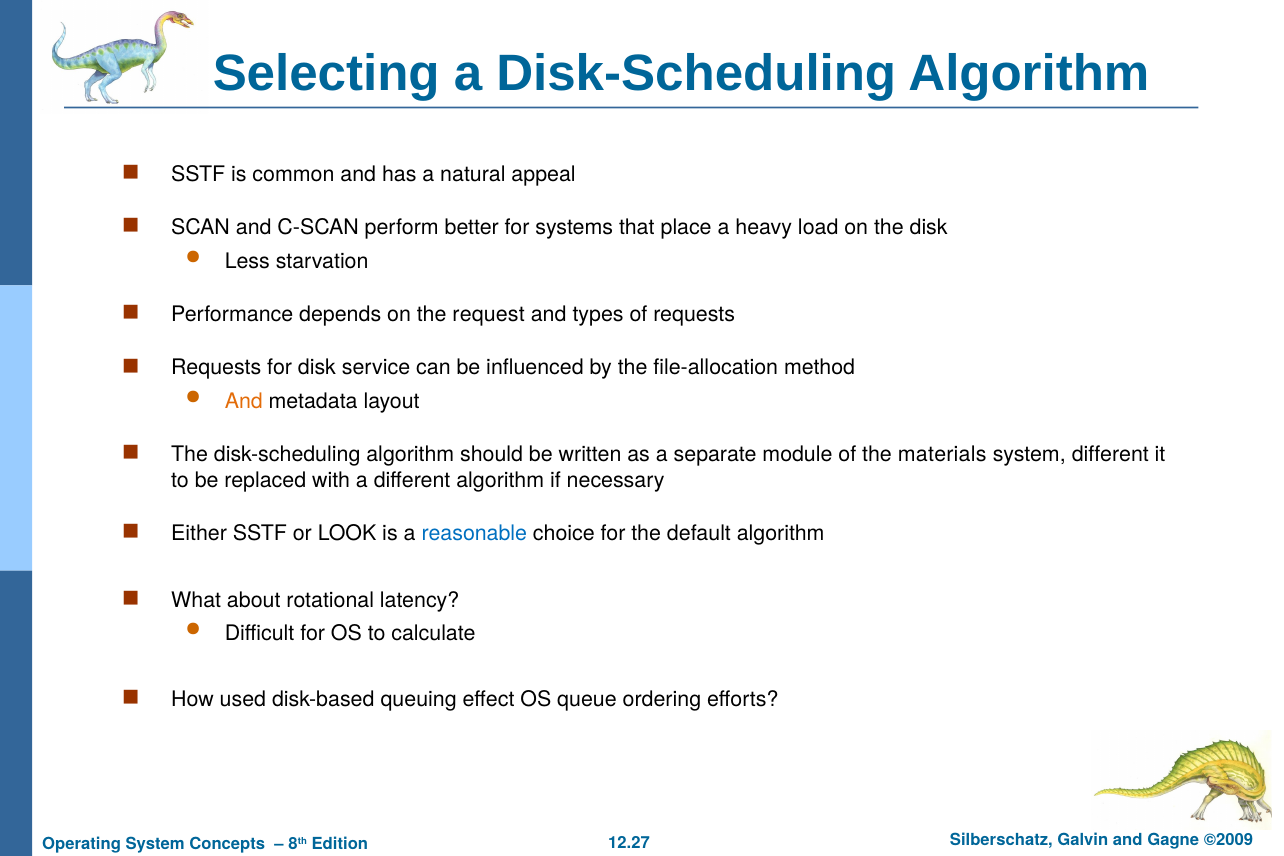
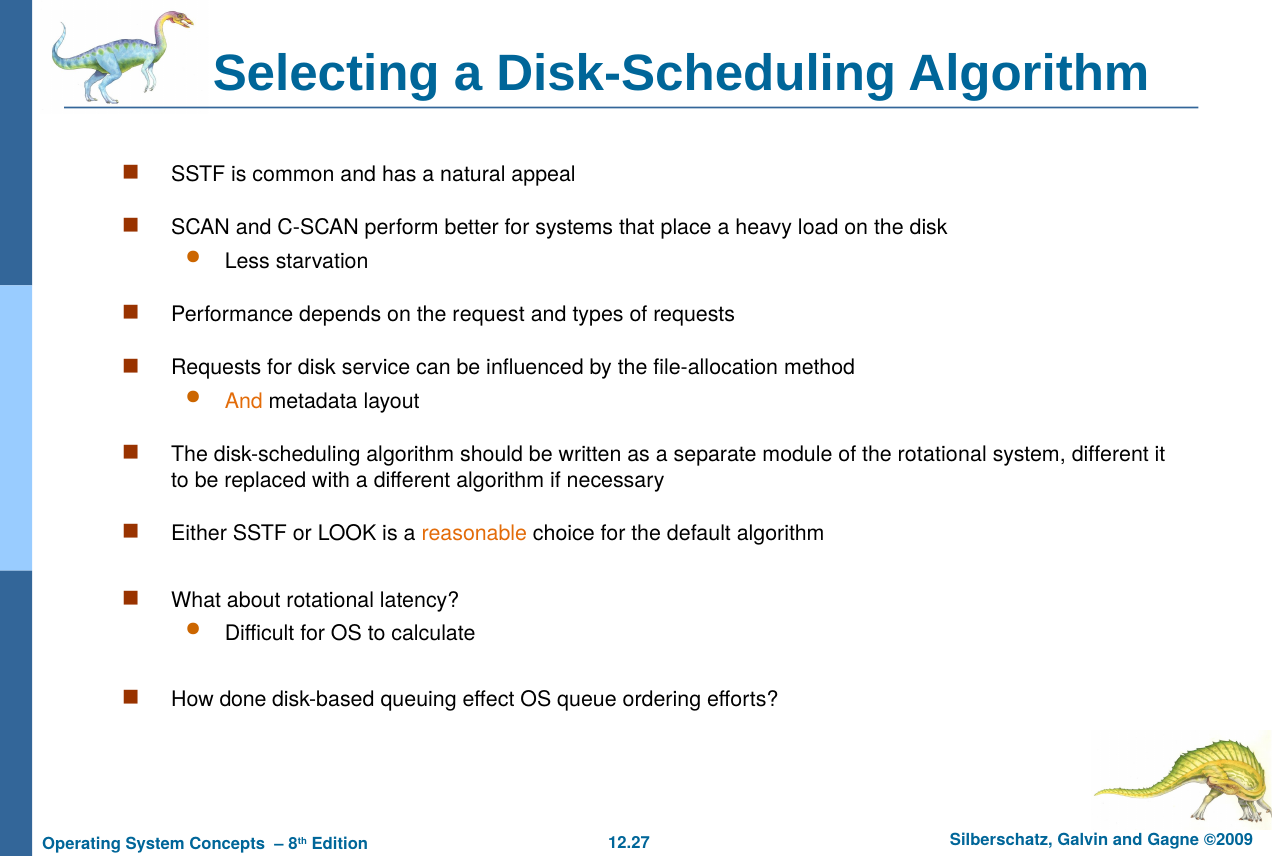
the materials: materials -> rotational
reasonable colour: blue -> orange
used: used -> done
